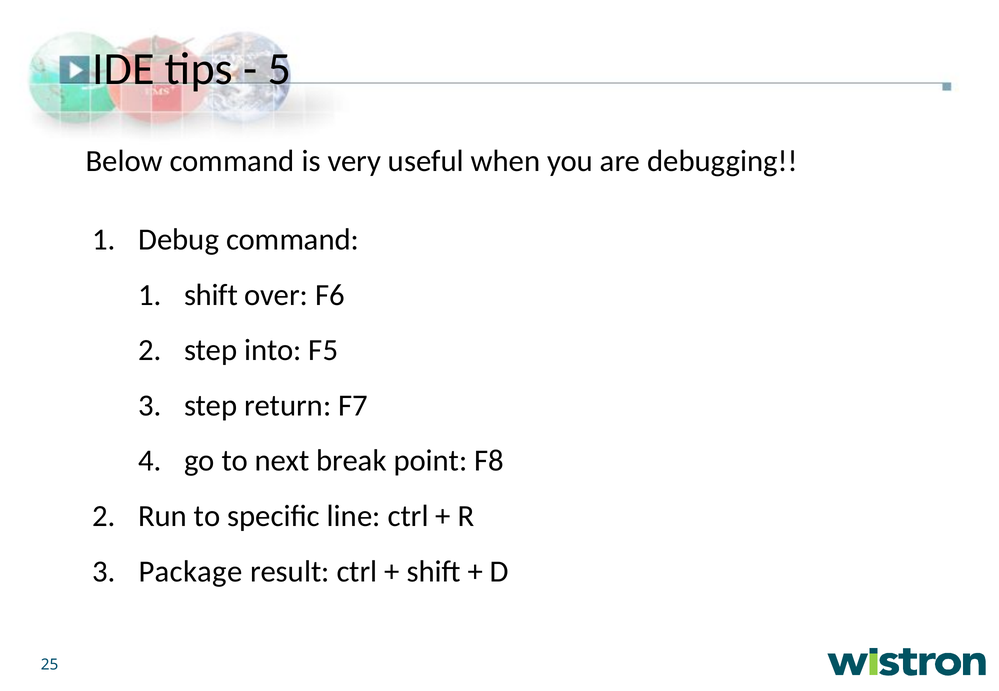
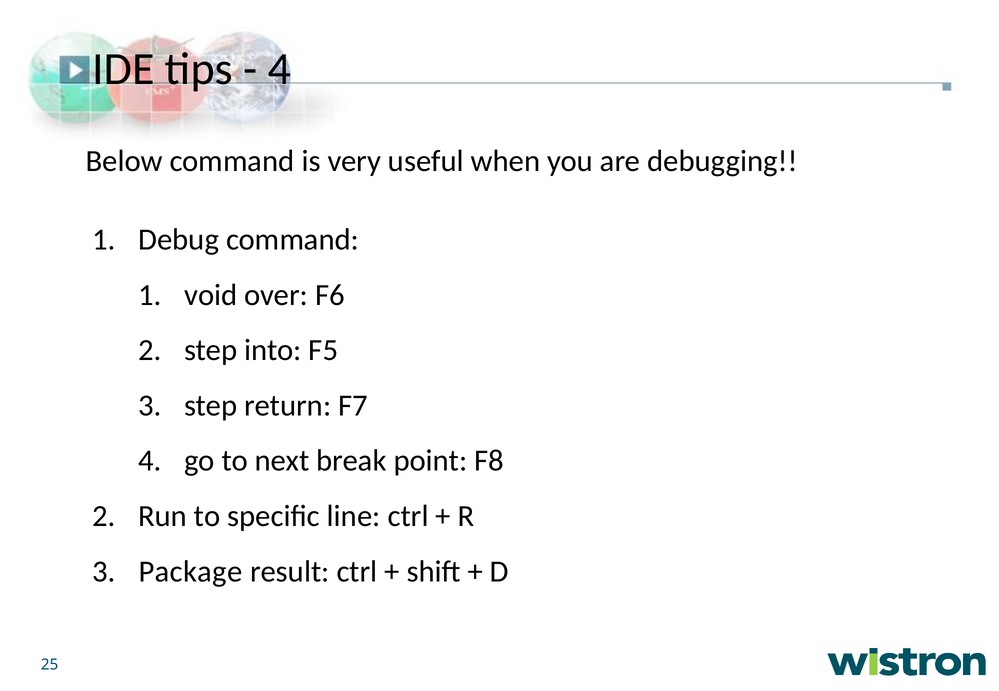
5 at (279, 69): 5 -> 4
1 shift: shift -> void
